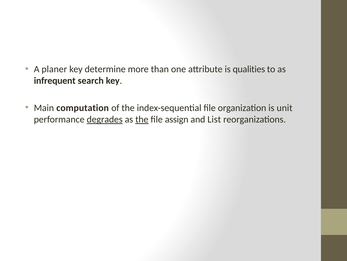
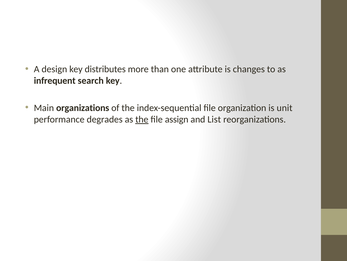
planer: planer -> design
determine: determine -> distributes
qualities: qualities -> changes
computation: computation -> organizations
degrades underline: present -> none
